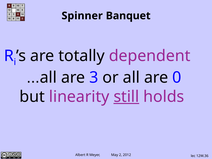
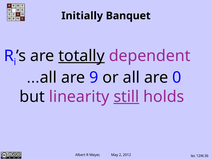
Spinner: Spinner -> Initially
totally underline: none -> present
3: 3 -> 9
